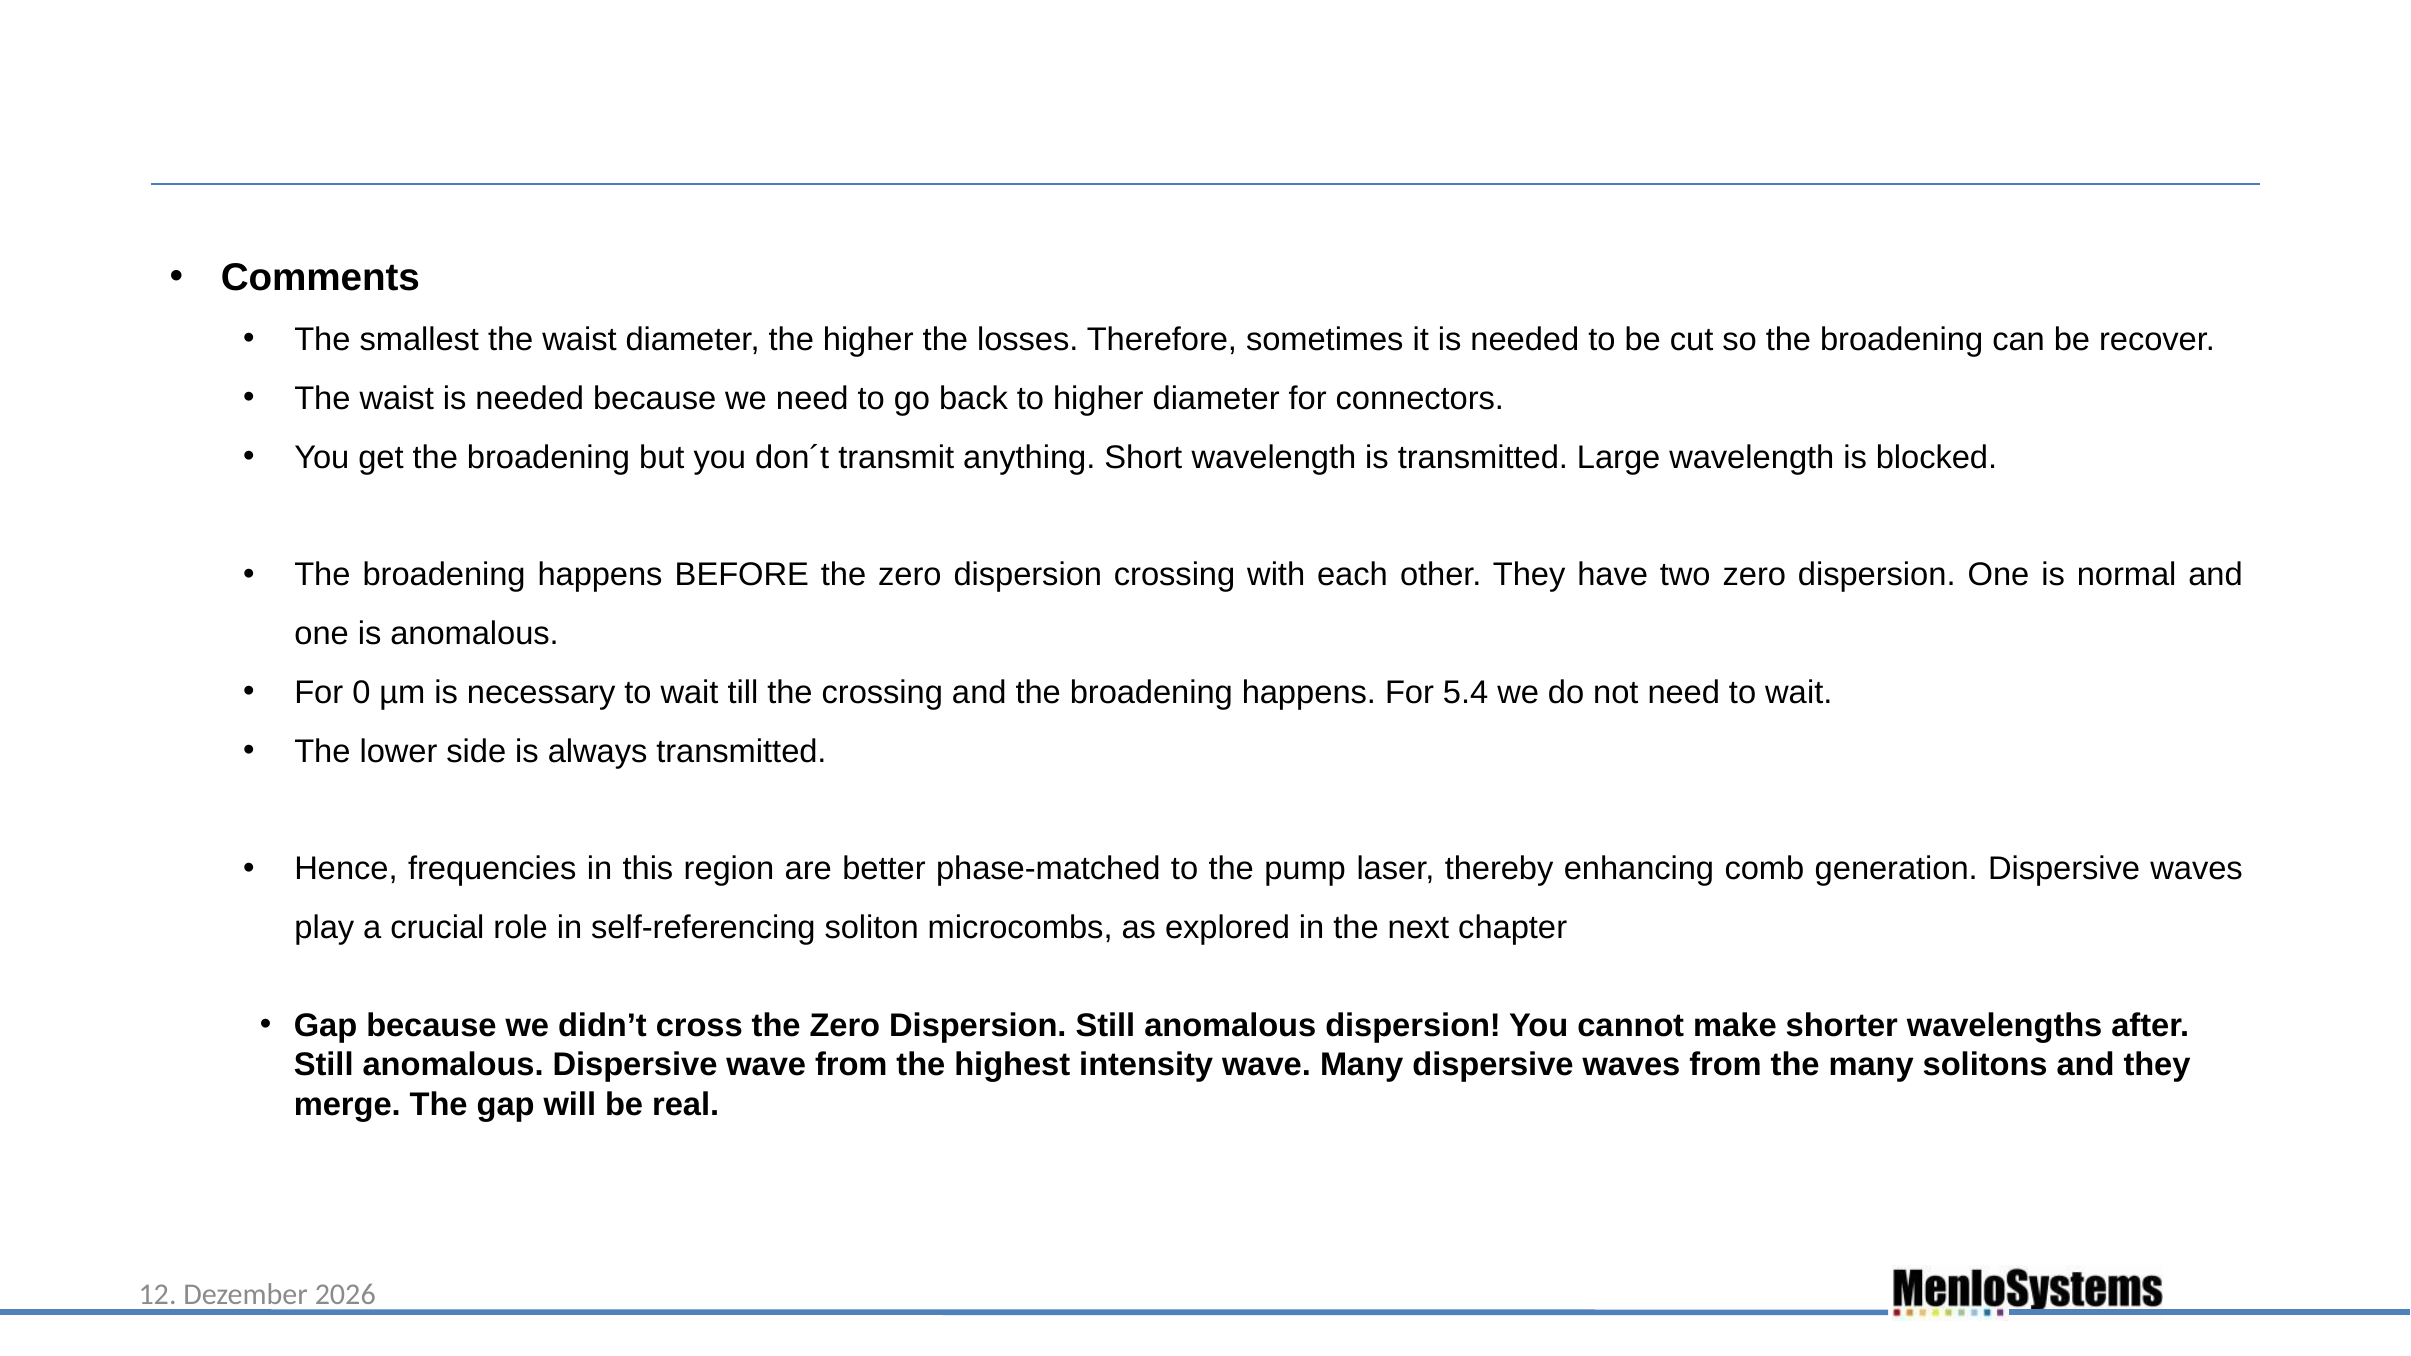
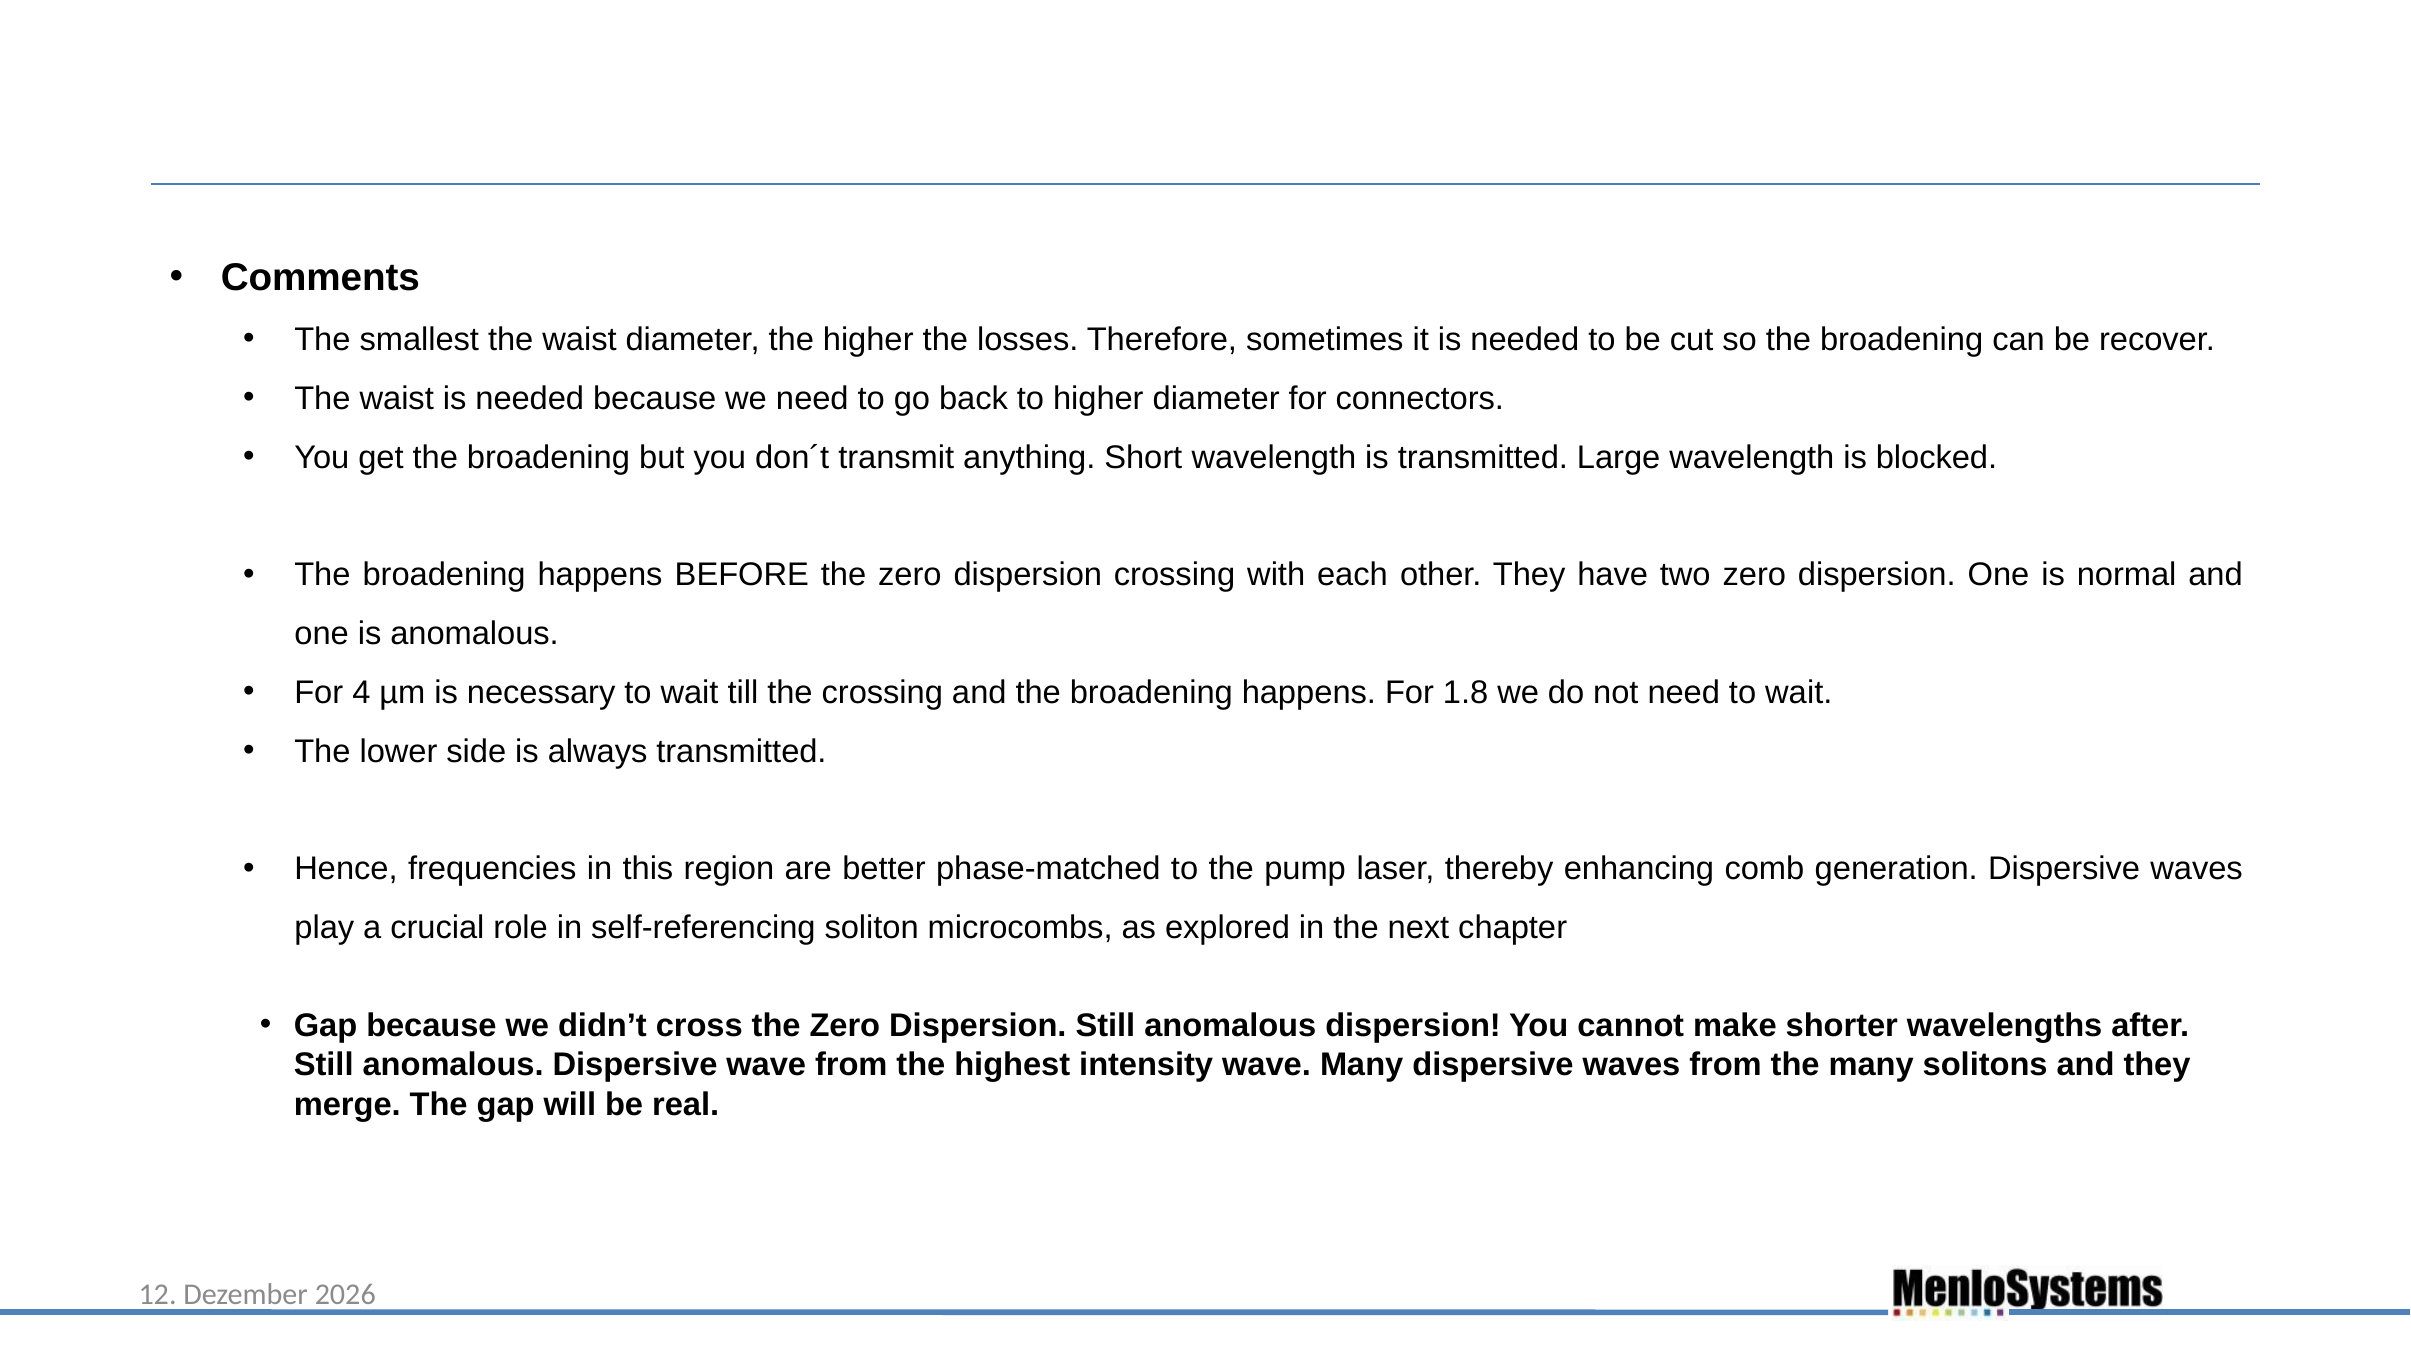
0: 0 -> 4
5.4: 5.4 -> 1.8
